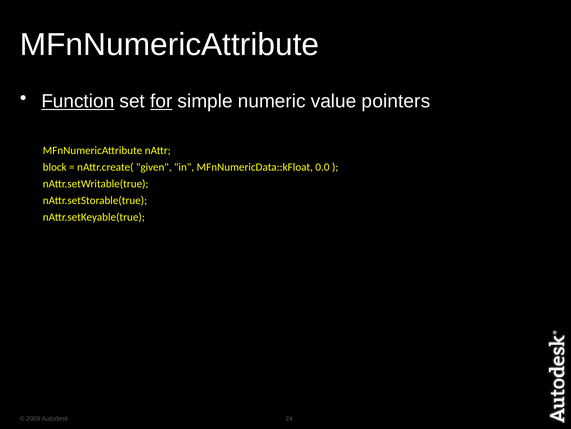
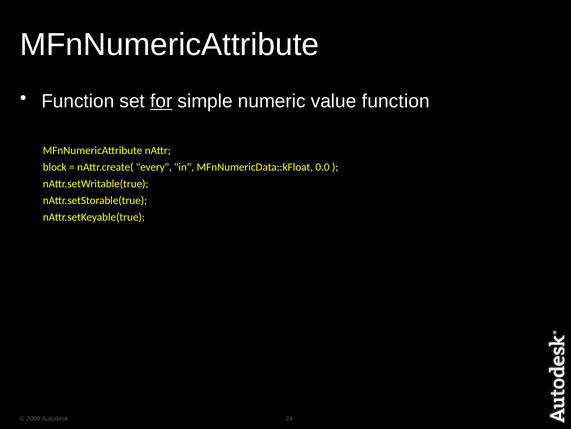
Function at (78, 101) underline: present -> none
value pointers: pointers -> function
given: given -> every
